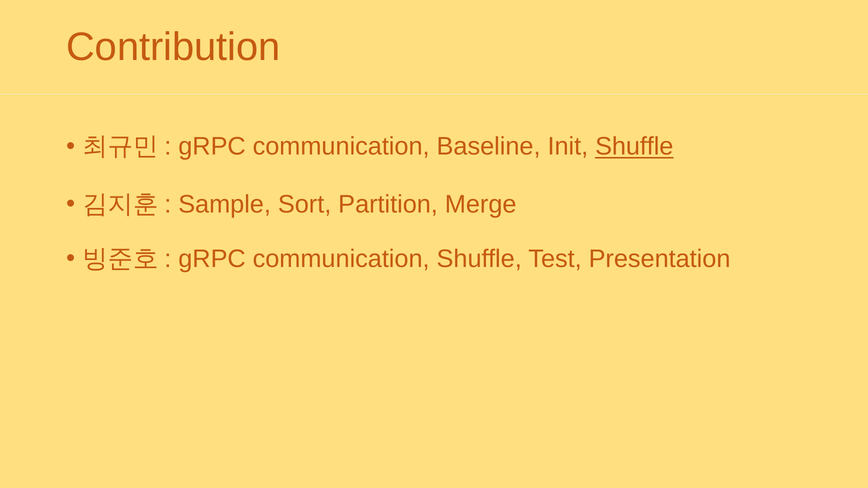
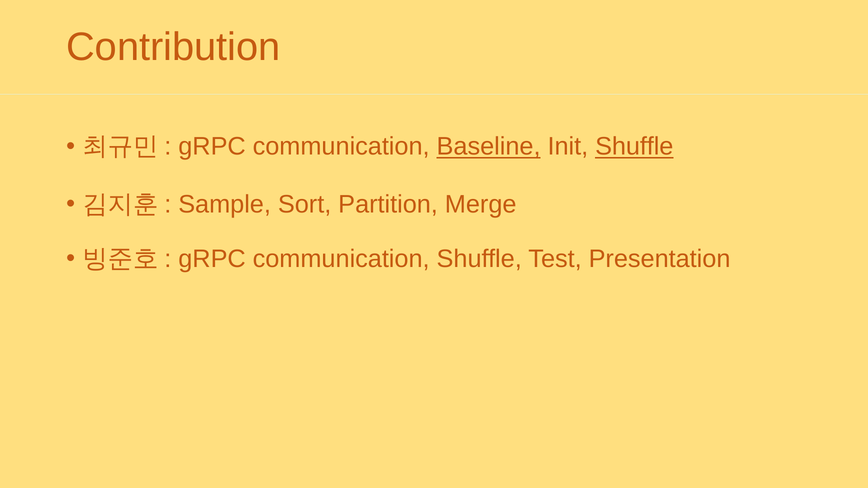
Baseline underline: none -> present
